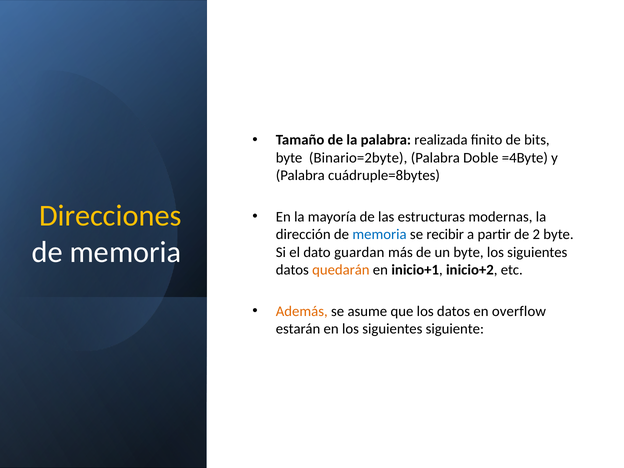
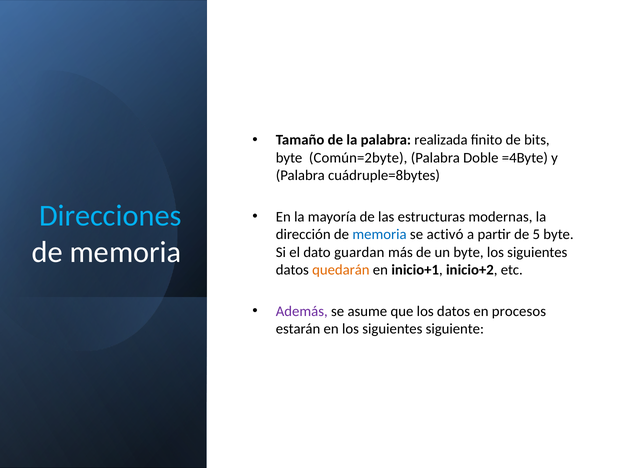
Binario=2byte: Binario=2byte -> Común=2byte
Direcciones colour: yellow -> light blue
recibir: recibir -> activó
2: 2 -> 5
Además colour: orange -> purple
overflow: overflow -> procesos
